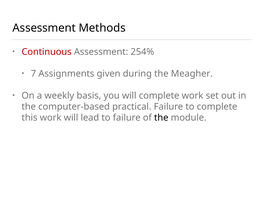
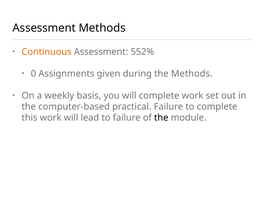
Continuous colour: red -> orange
254%: 254% -> 552%
7: 7 -> 0
the Meagher: Meagher -> Methods
